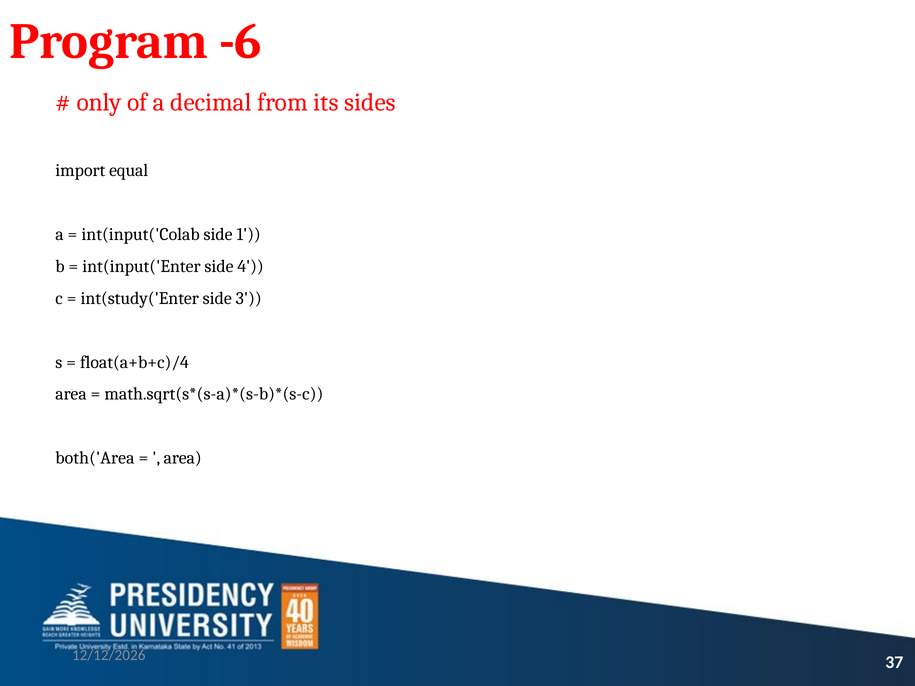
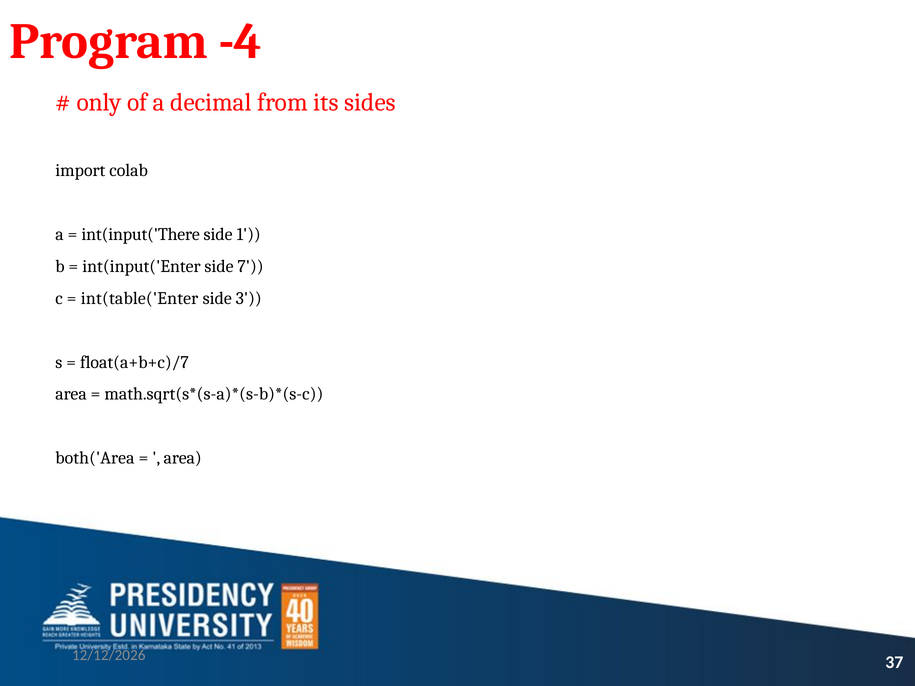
-6: -6 -> -4
equal: equal -> colab
int(input('Colab: int(input('Colab -> int(input('There
4: 4 -> 7
int(study('Enter: int(study('Enter -> int(table('Enter
float(a+b+c)/4: float(a+b+c)/4 -> float(a+b+c)/7
